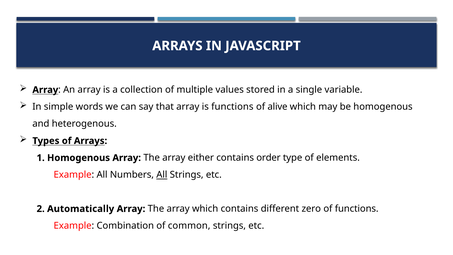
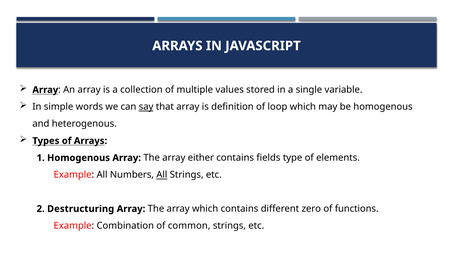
say underline: none -> present
is functions: functions -> definition
alive: alive -> loop
order: order -> fields
Automatically: Automatically -> Destructuring
